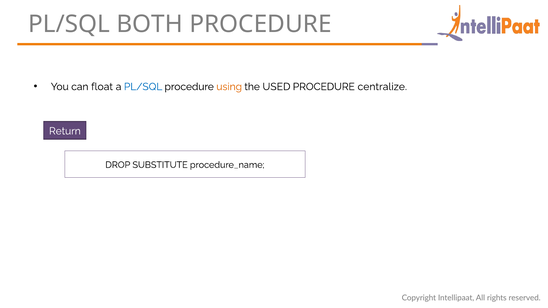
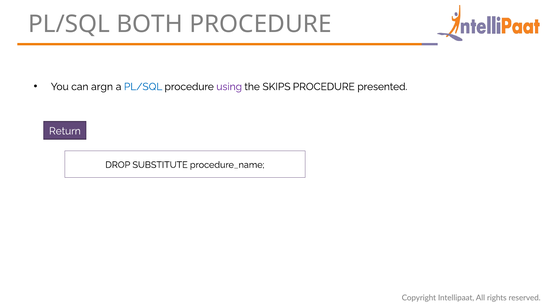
float: float -> argn
using colour: orange -> purple
USED: USED -> SKIPS
centralize: centralize -> presented
